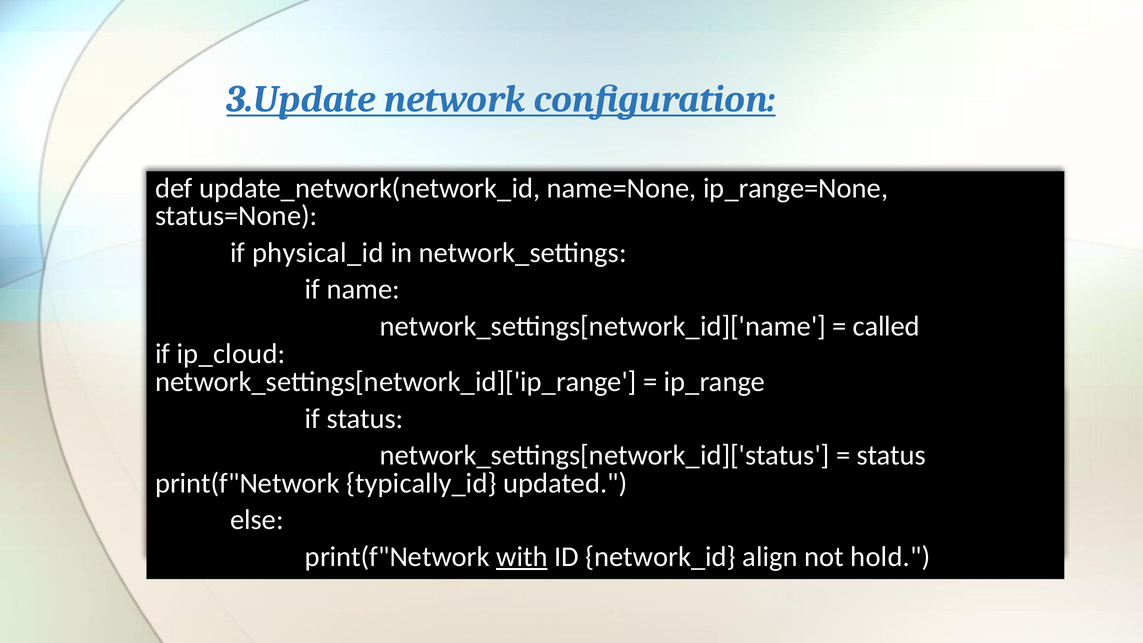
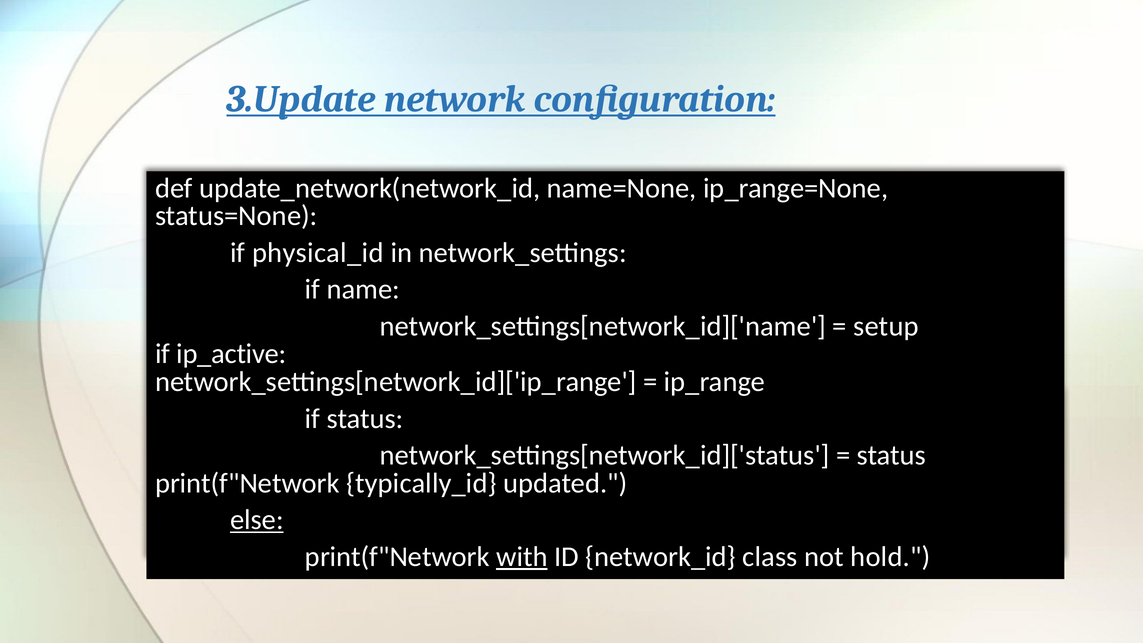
called: called -> setup
ip_cloud: ip_cloud -> ip_active
else underline: none -> present
align: align -> class
